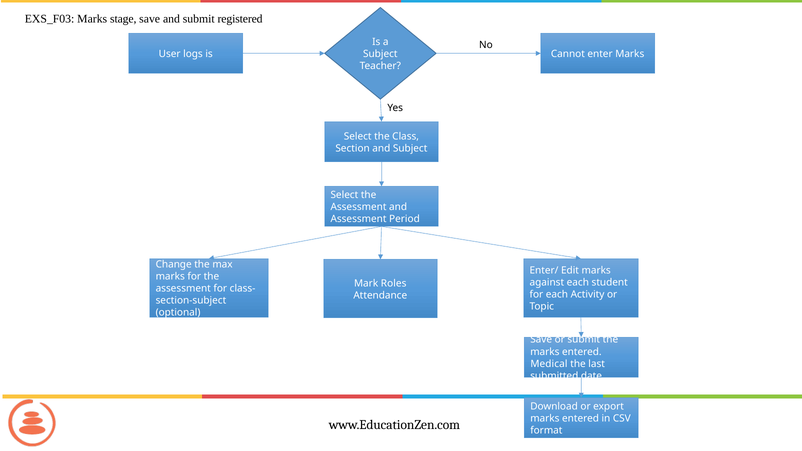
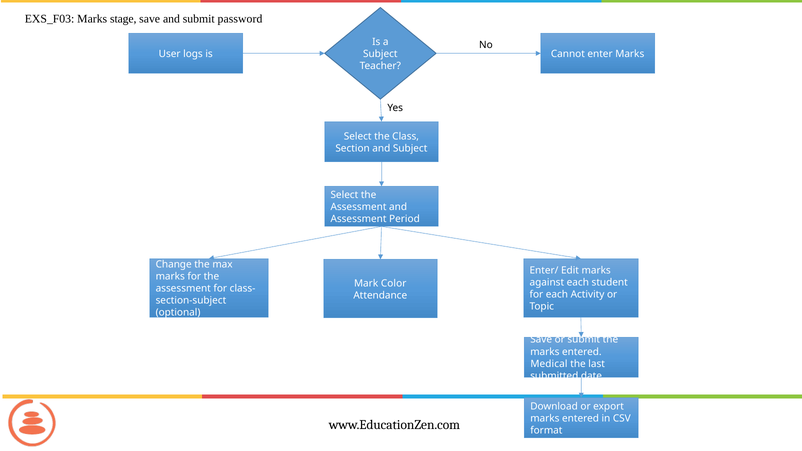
registered: registered -> password
Roles: Roles -> Color
